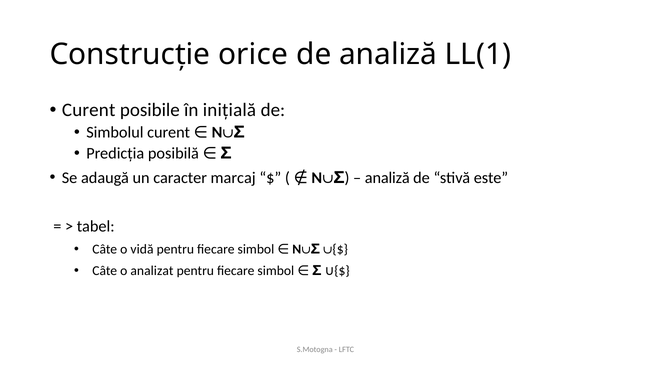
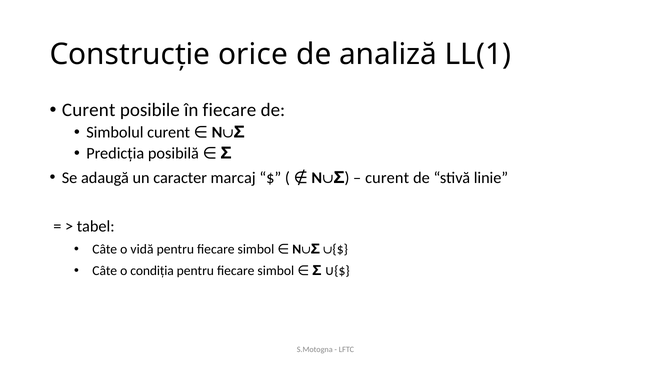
în inițială: inițială -> fiecare
analiză at (387, 178): analiză -> curent
este: este -> linie
analizat: analizat -> condiția
